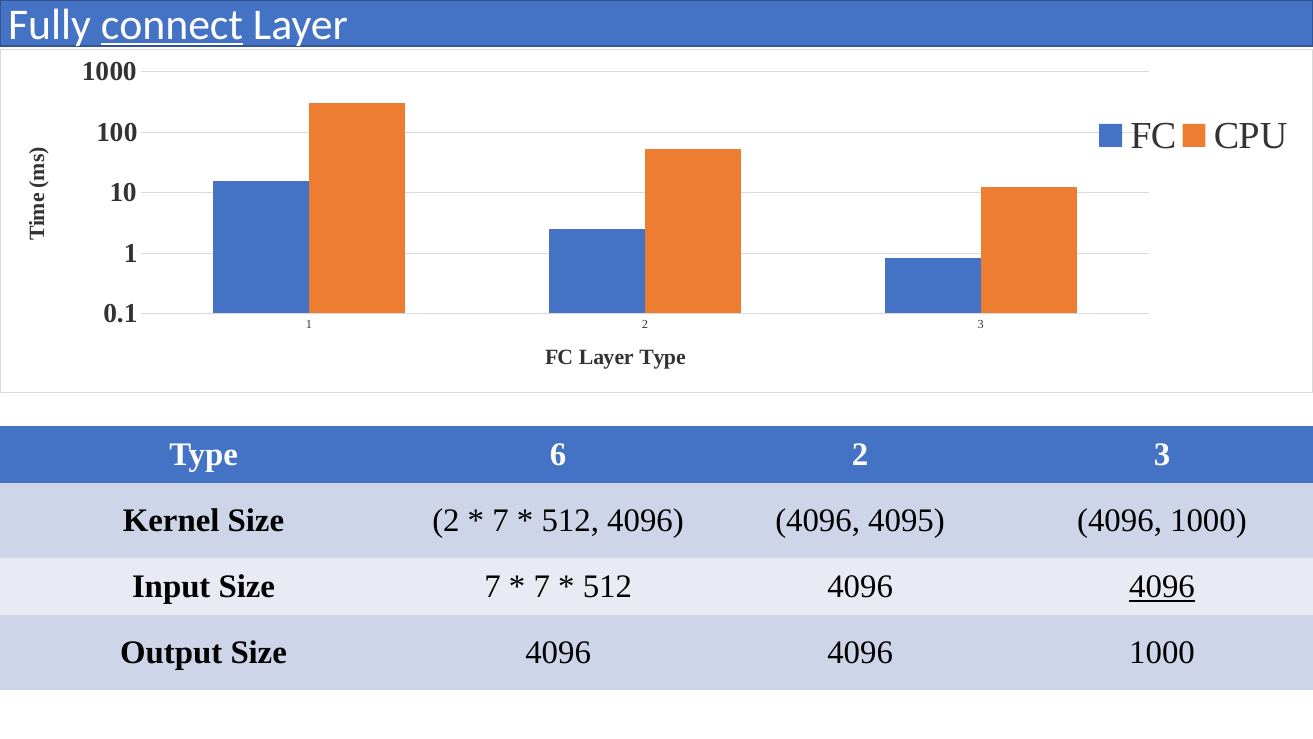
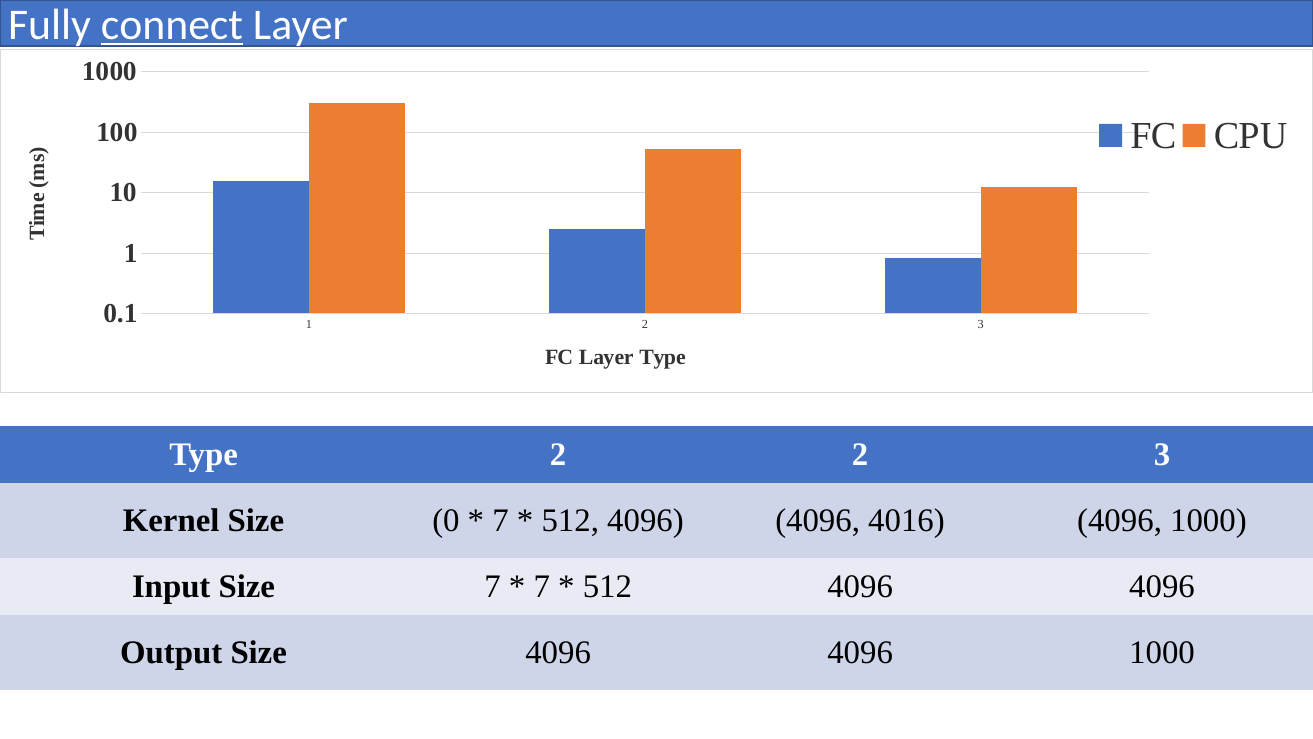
Type 6: 6 -> 2
Size 2: 2 -> 0
4095: 4095 -> 4016
4096 at (1162, 587) underline: present -> none
